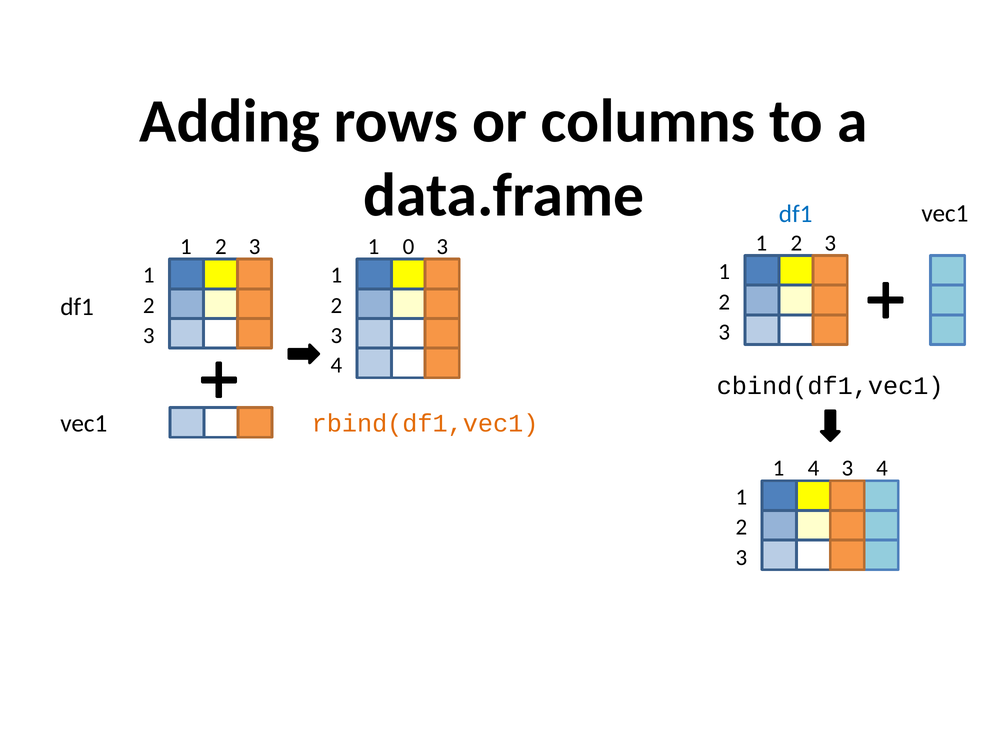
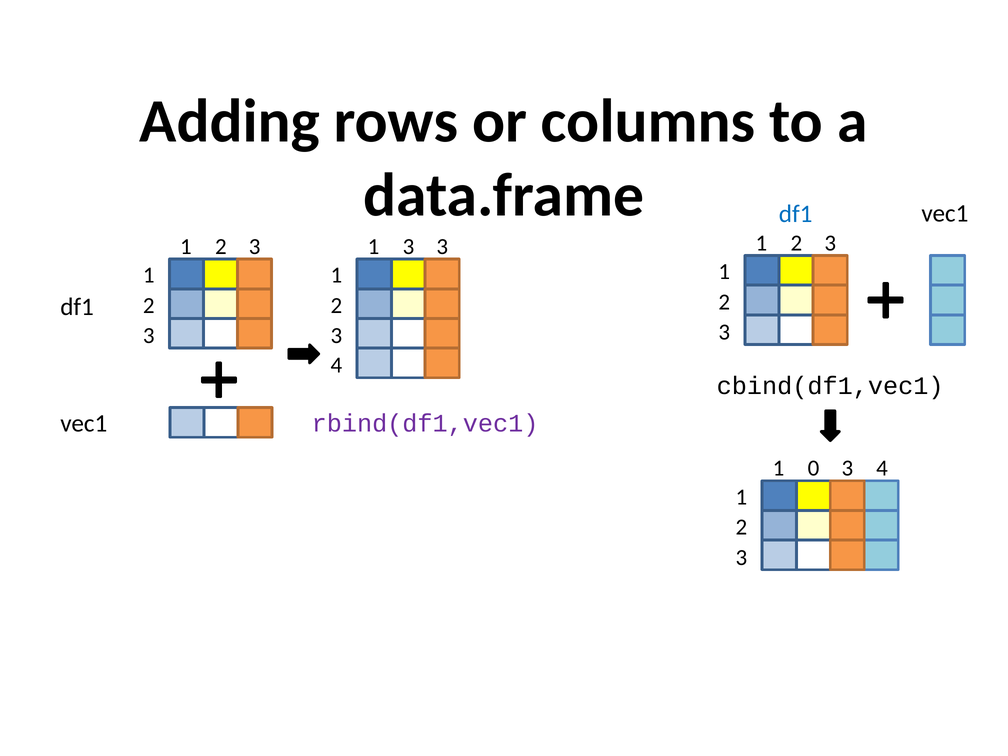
1 0: 0 -> 3
rbind(df1,vec1 colour: orange -> purple
1 4: 4 -> 0
